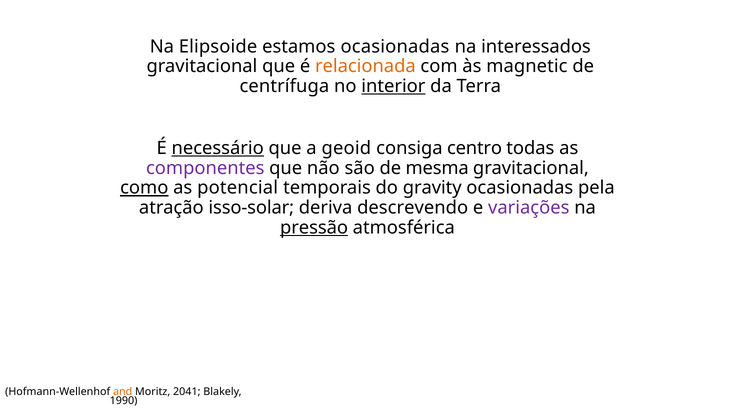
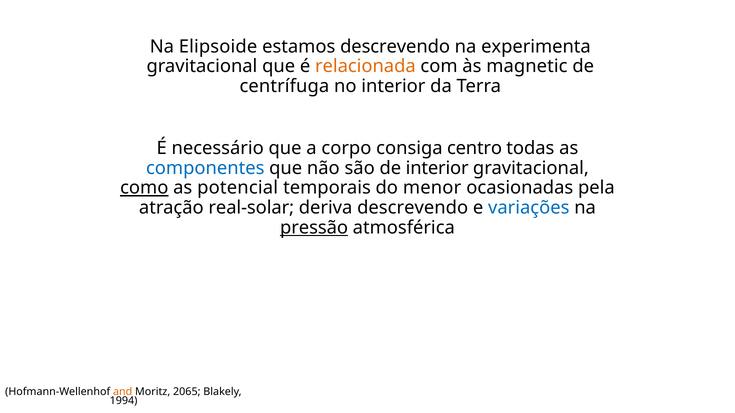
estamos ocasionadas: ocasionadas -> descrevendo
interessados: interessados -> experimenta
interior at (393, 86) underline: present -> none
necessário underline: present -> none
geoid: geoid -> corpo
componentes colour: purple -> blue
de mesma: mesma -> interior
gravity: gravity -> menor
isso-solar: isso-solar -> real-solar
variações colour: purple -> blue
2041: 2041 -> 2065
1990: 1990 -> 1994
